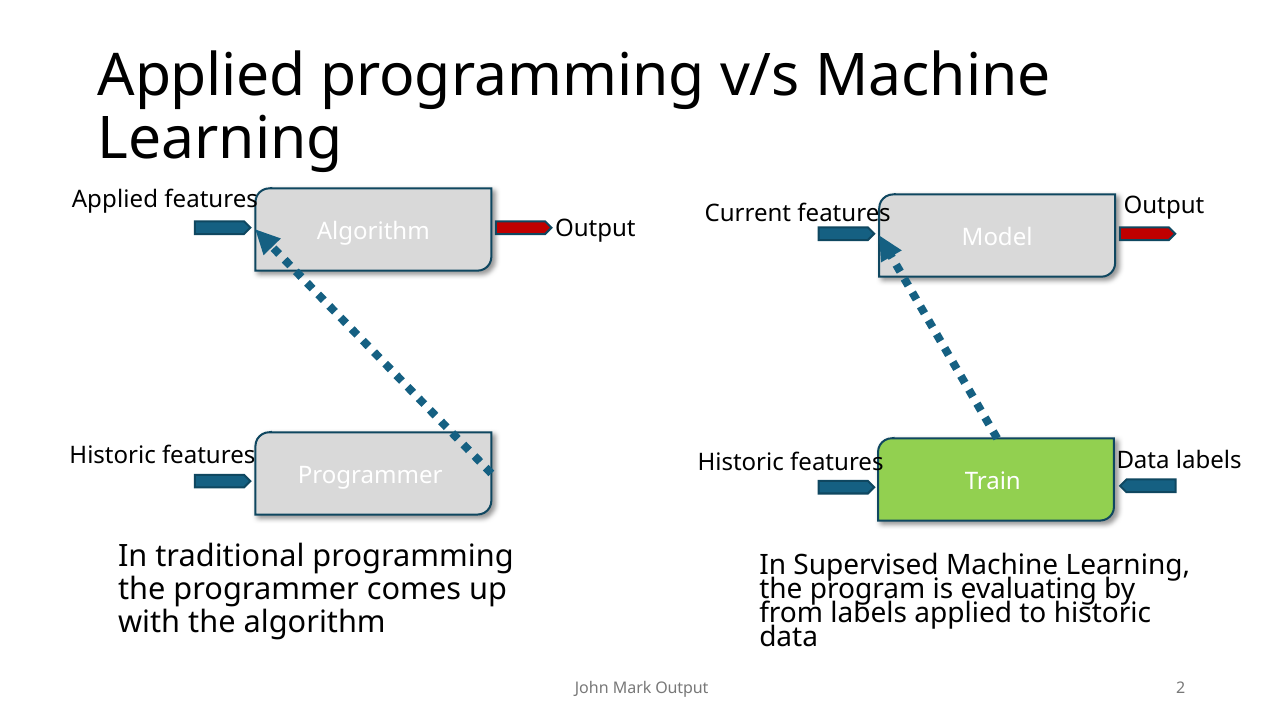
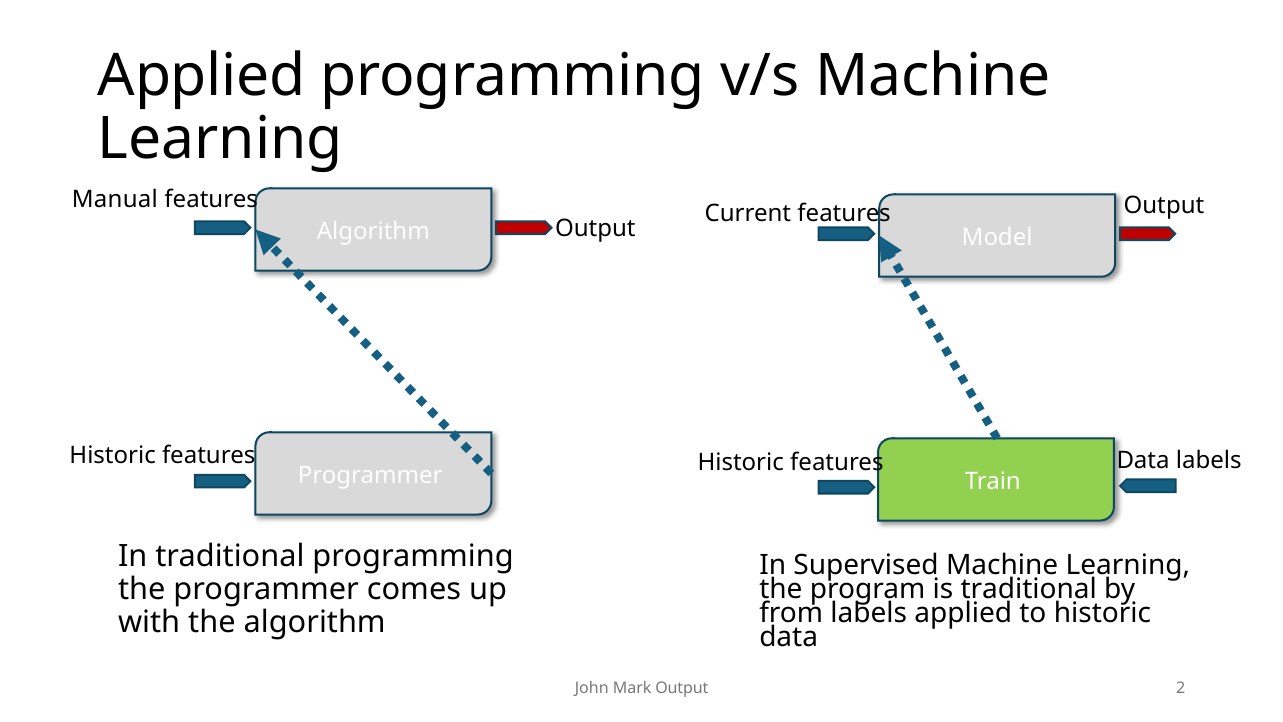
Applied at (115, 199): Applied -> Manual
is evaluating: evaluating -> traditional
